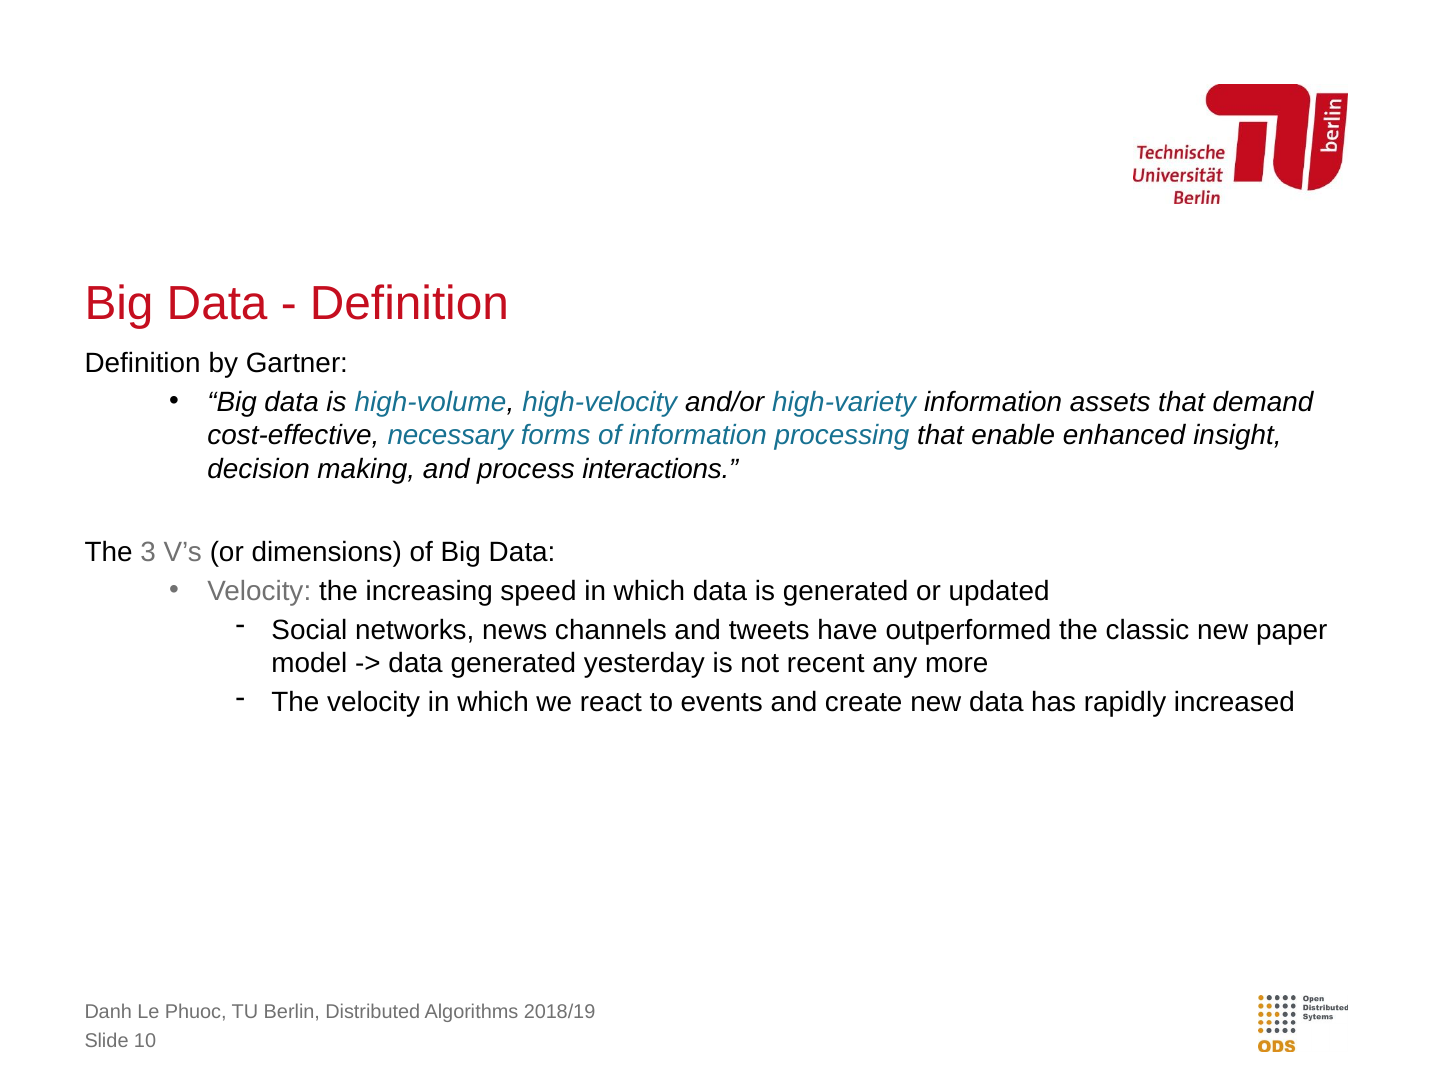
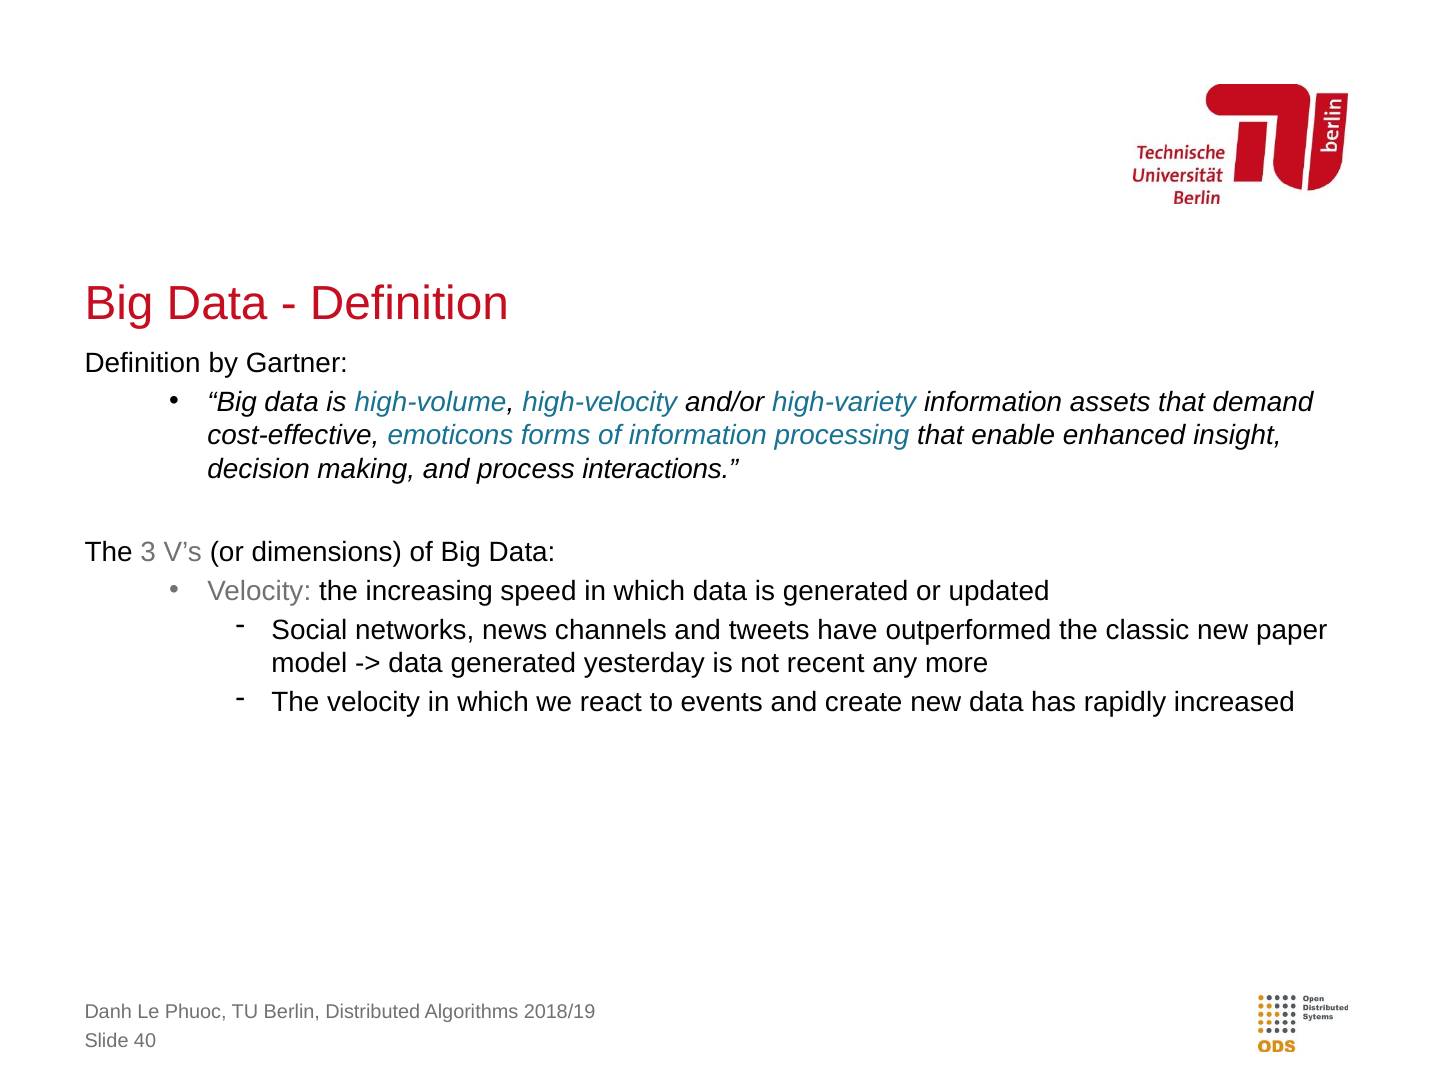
necessary: necessary -> emoticons
10: 10 -> 40
